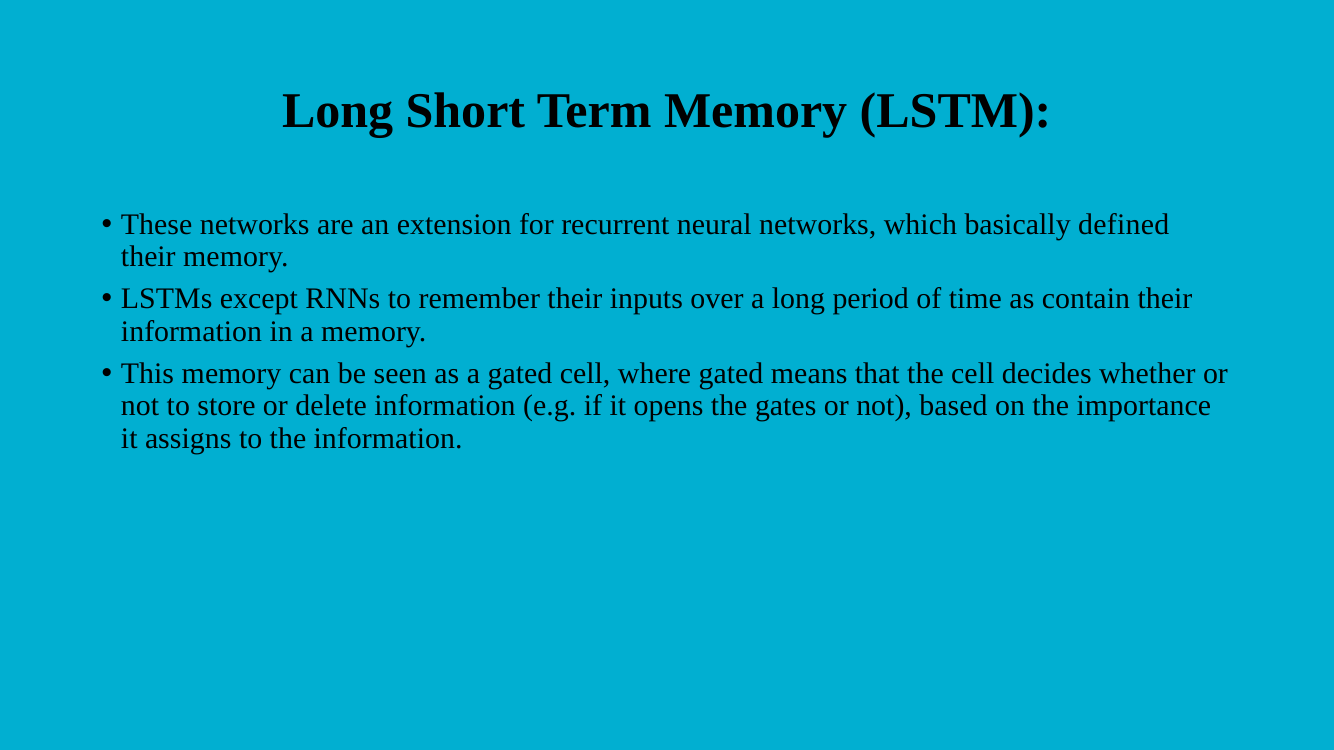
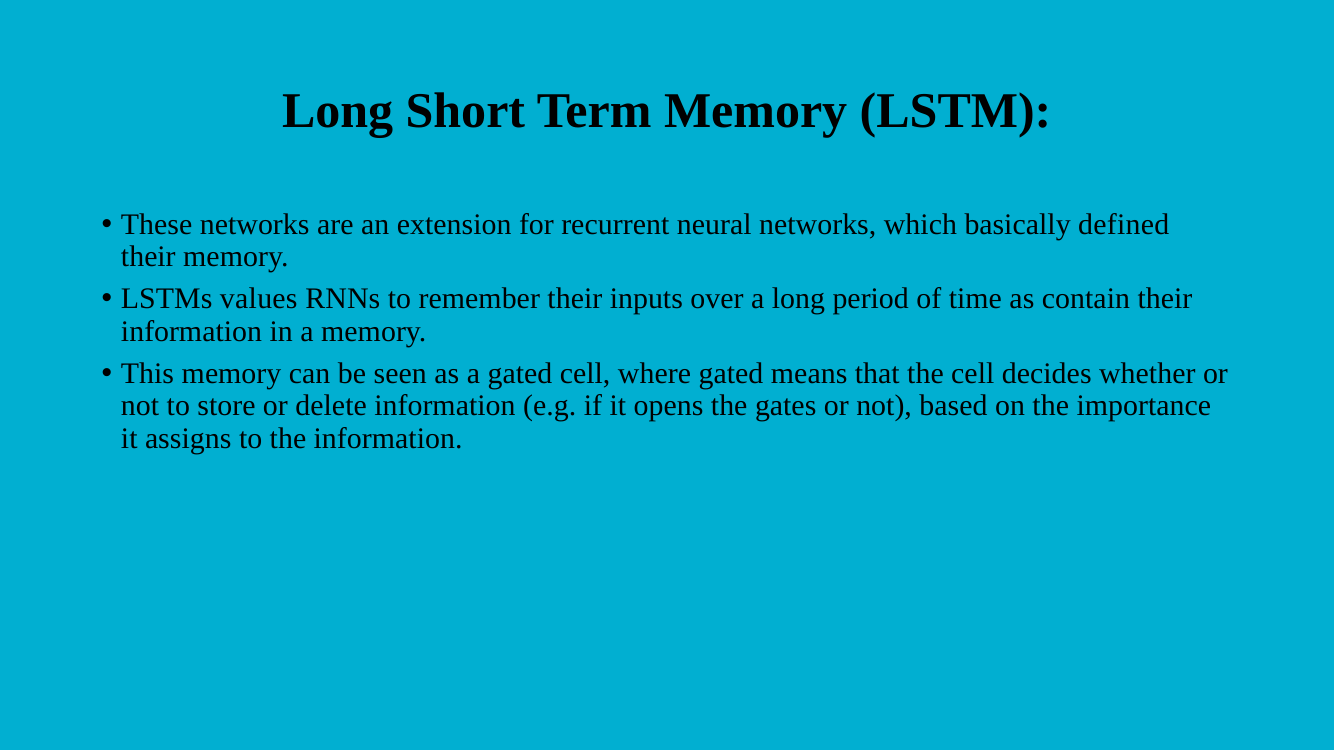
except: except -> values
